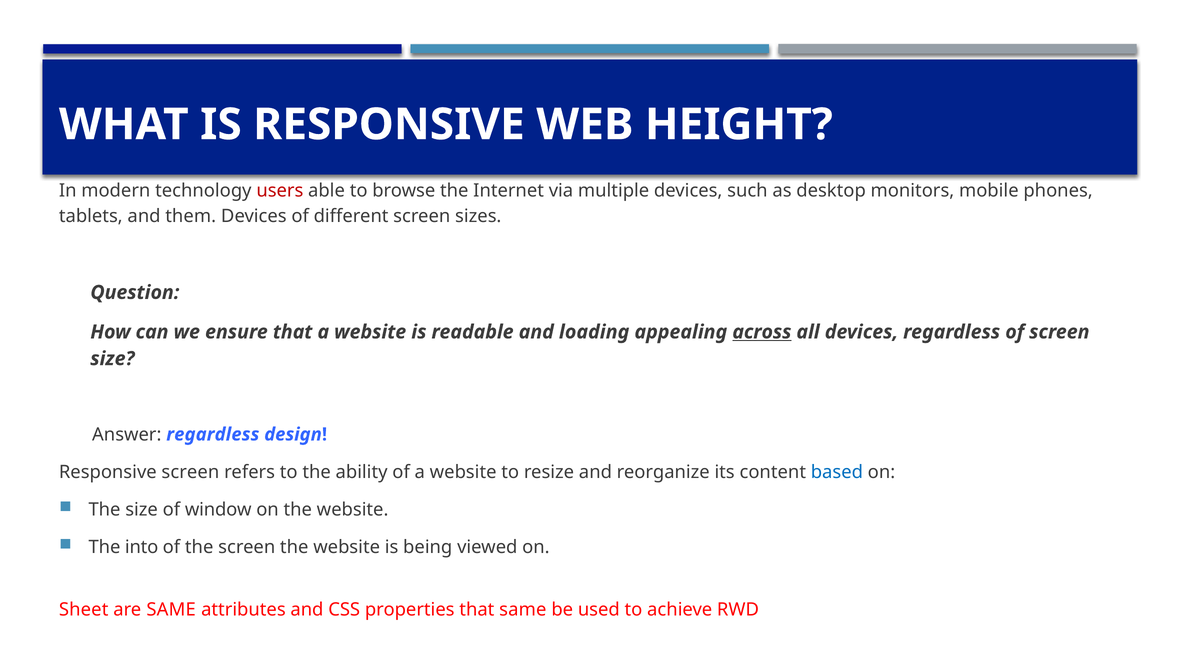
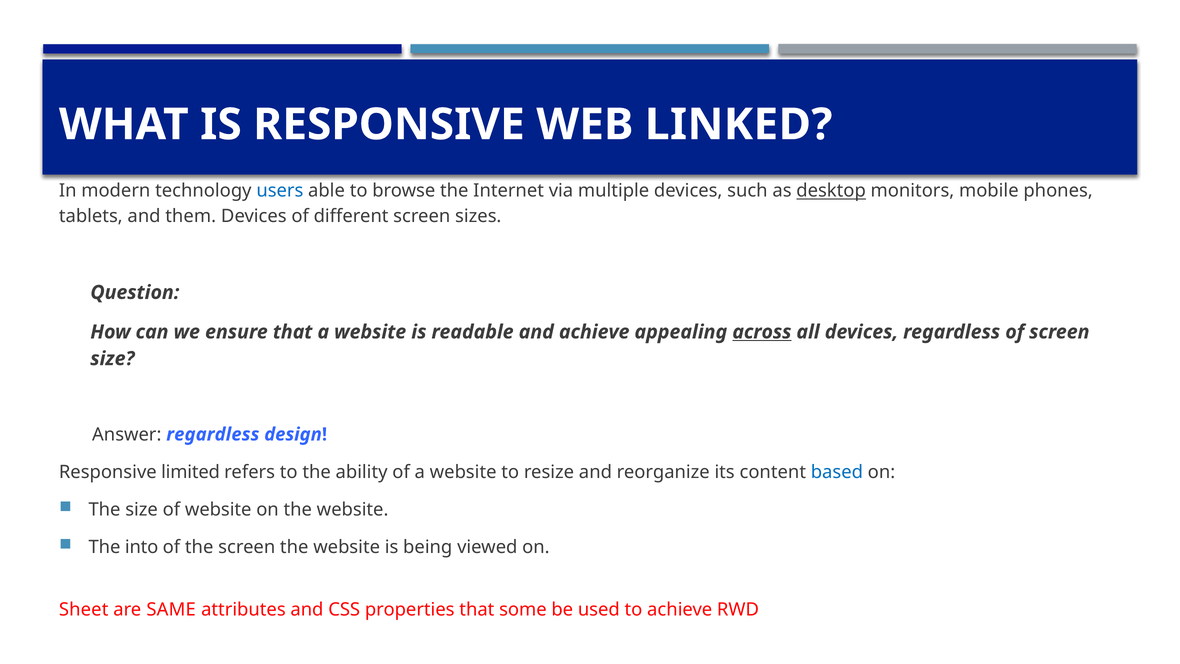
HEIGHT: HEIGHT -> LINKED
users colour: red -> blue
desktop underline: none -> present
and loading: loading -> achieve
Responsive screen: screen -> limited
of window: window -> website
that same: same -> some
